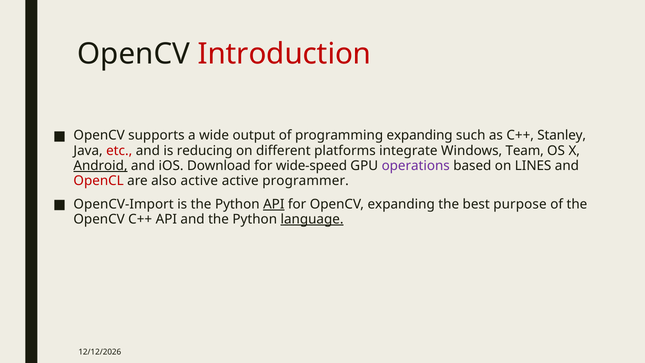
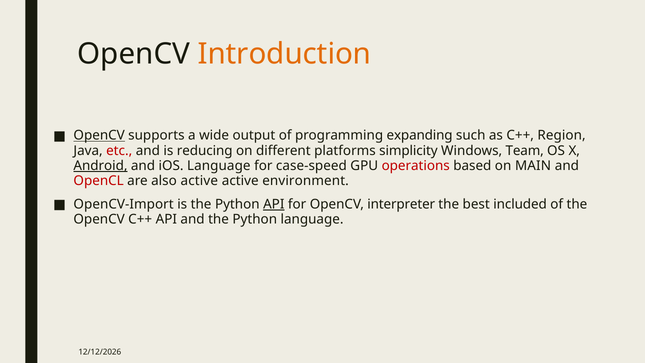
Introduction colour: red -> orange
OpenCV at (99, 135) underline: none -> present
Stanley: Stanley -> Region
integrate: integrate -> simplicity
iOS Download: Download -> Language
wide-speed: wide-speed -> case-speed
operations colour: purple -> red
LINES: LINES -> MAIN
programmer: programmer -> environment
OpenCV expanding: expanding -> interpreter
purpose: purpose -> included
language at (312, 219) underline: present -> none
